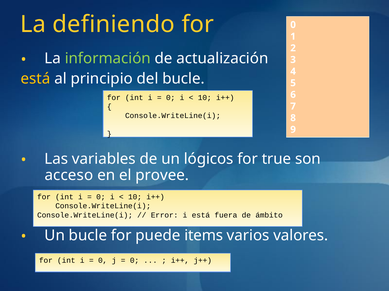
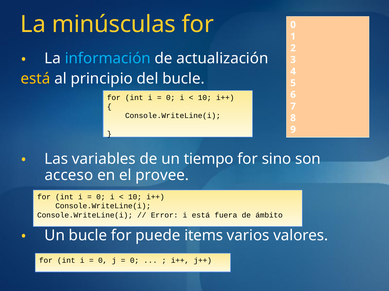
definiendo: definiendo -> minúsculas
información colour: light green -> light blue
lógicos: lógicos -> tiempo
true: true -> sino
